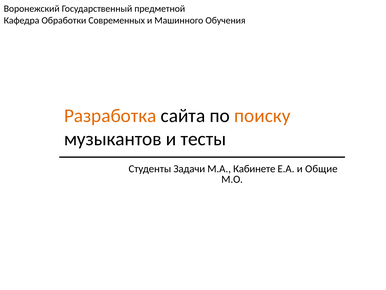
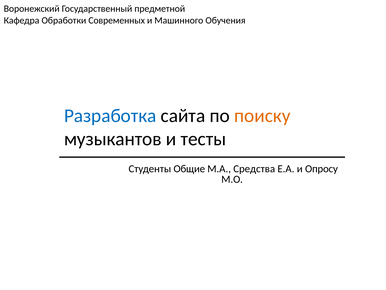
Разработка colour: orange -> blue
Задачи: Задачи -> Общие
Кабинете: Кабинете -> Средства
Общие: Общие -> Опросу
